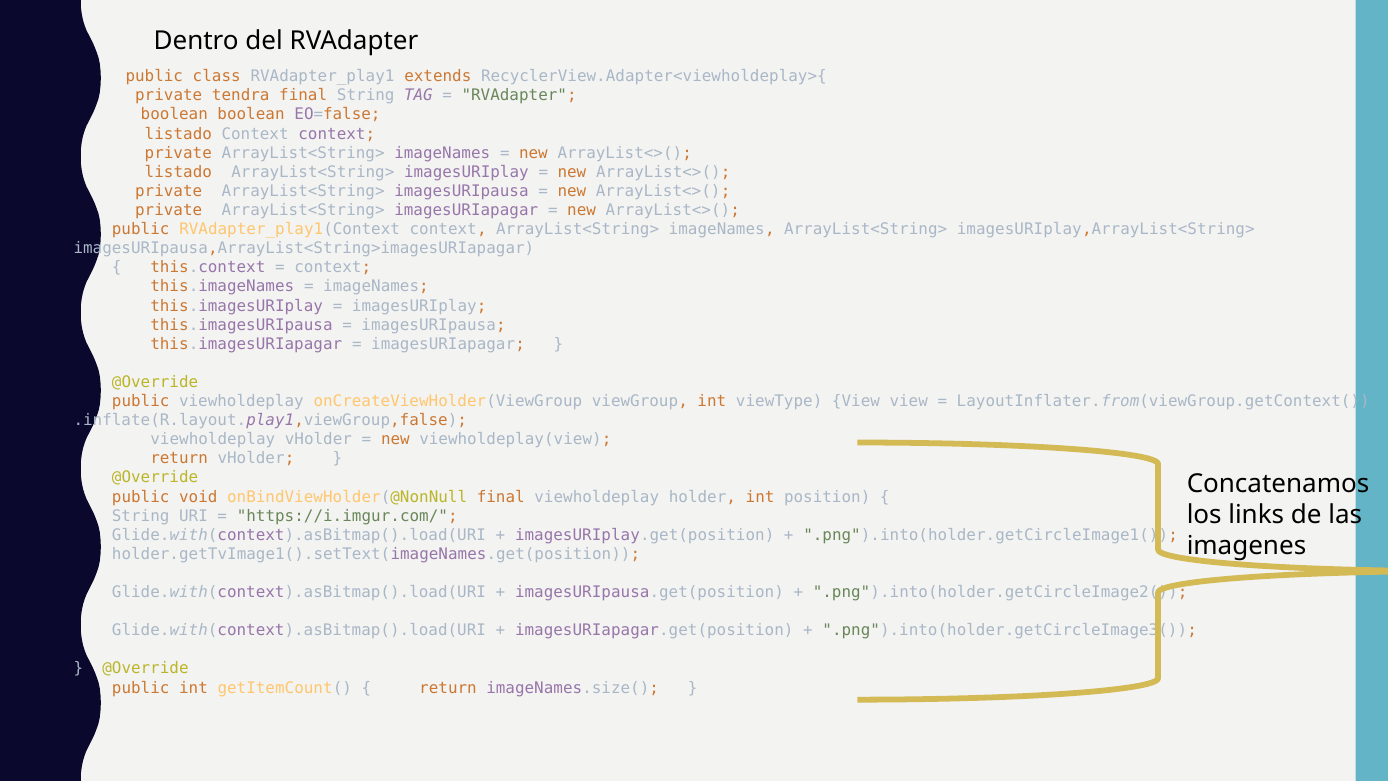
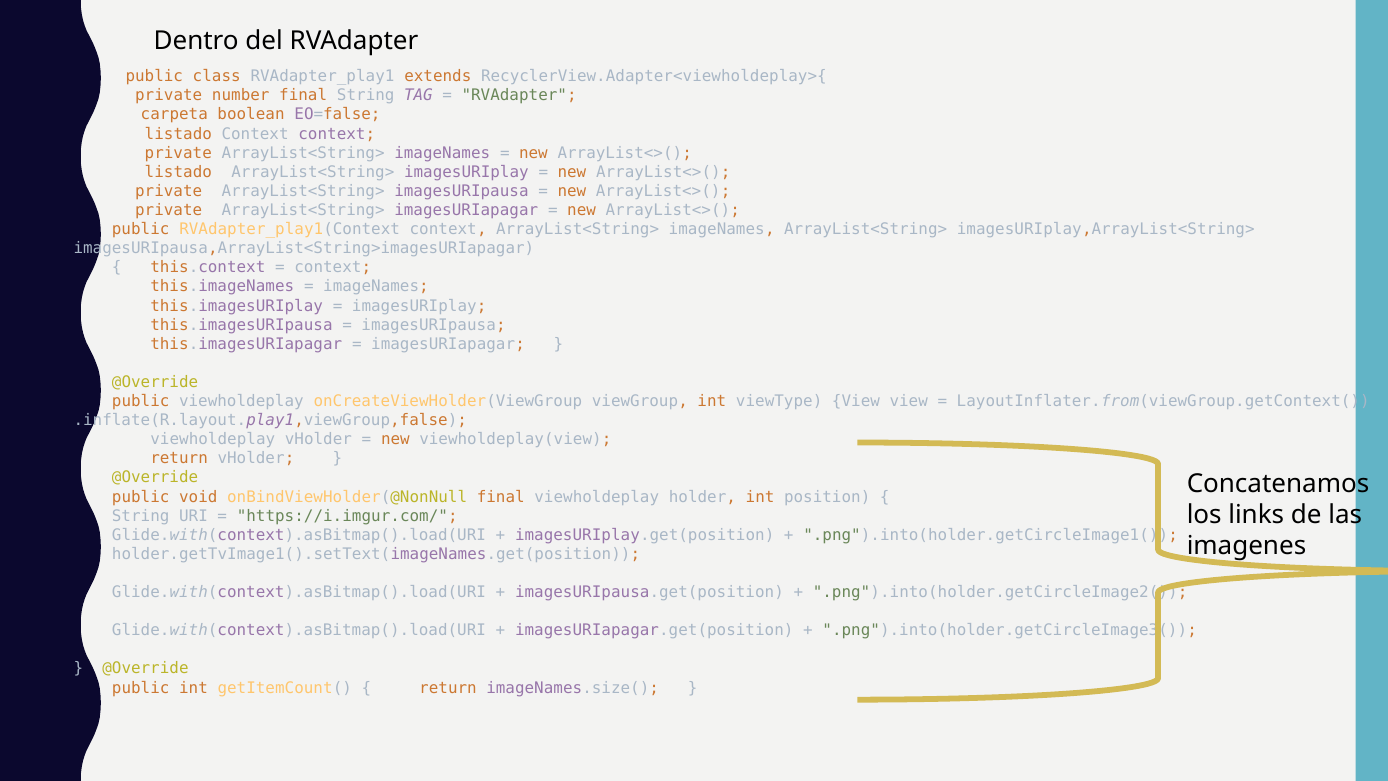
tendra: tendra -> number
boolean at (174, 115): boolean -> carpeta
